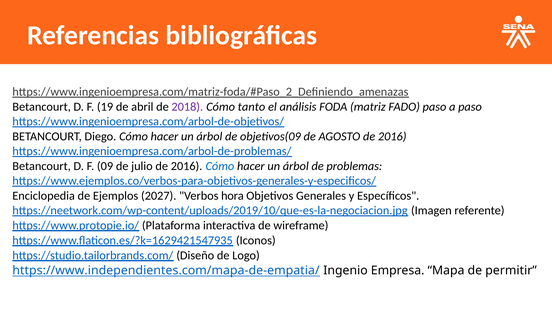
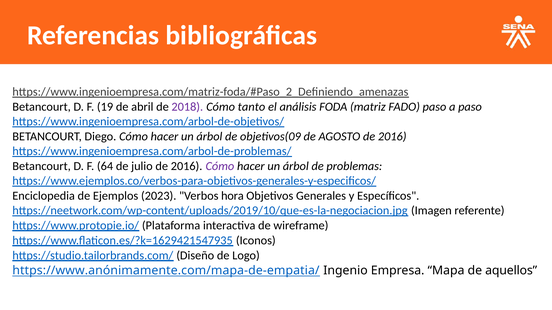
09: 09 -> 64
Cómo at (220, 166) colour: blue -> purple
2027: 2027 -> 2023
https://www.independientes.com/mapa-de-empatia/: https://www.independientes.com/mapa-de-empatia/ -> https://www.anónimamente.com/mapa-de-empatia/
permitir: permitir -> aquellos
